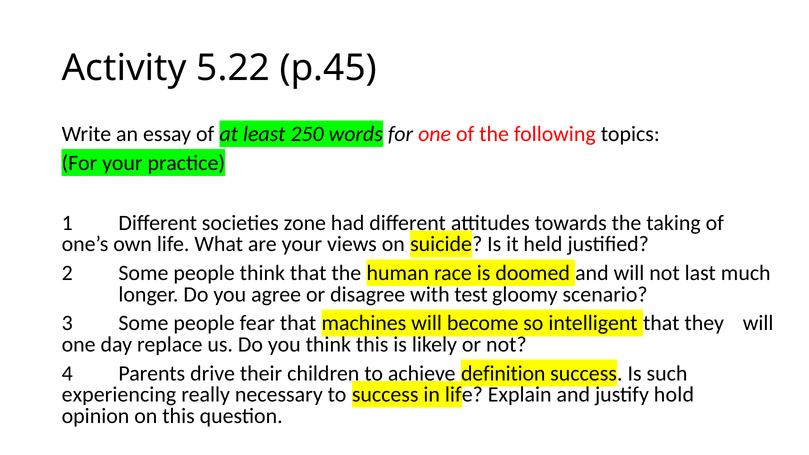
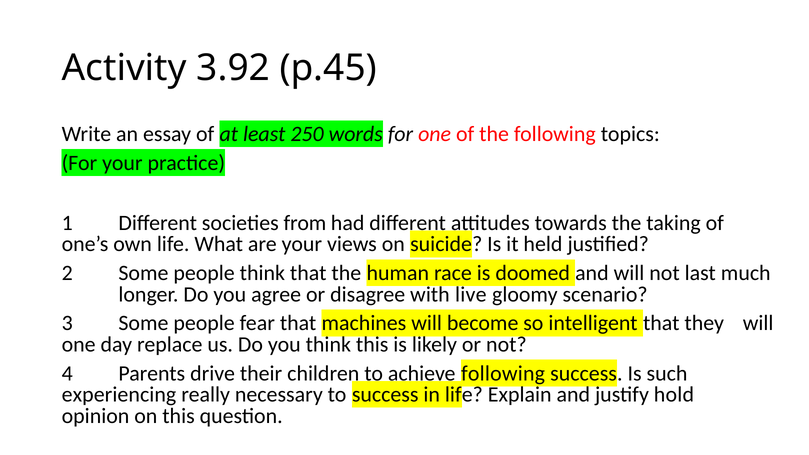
5.22: 5.22 -> 3.92
zone: zone -> from
test: test -> live
definition at (503, 373): definition -> following
